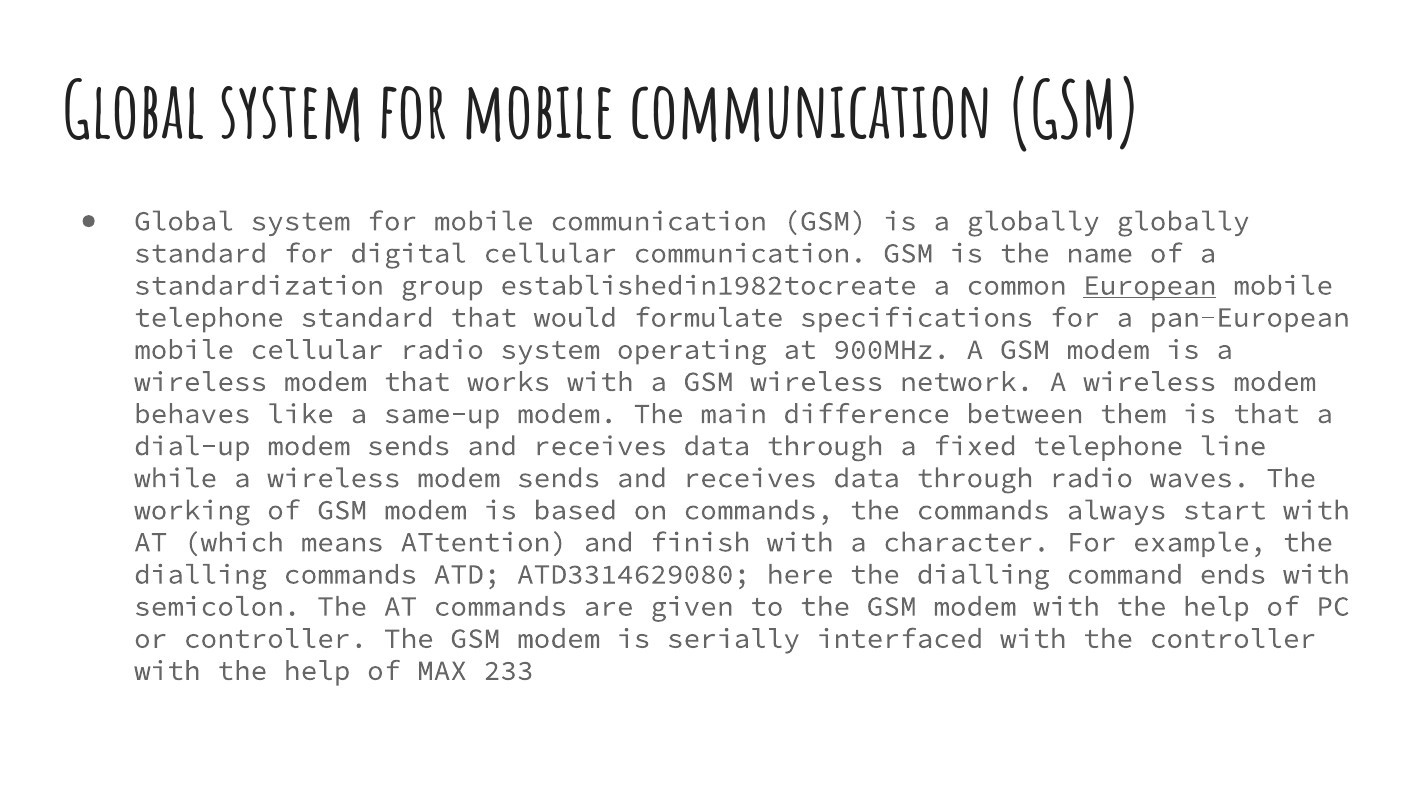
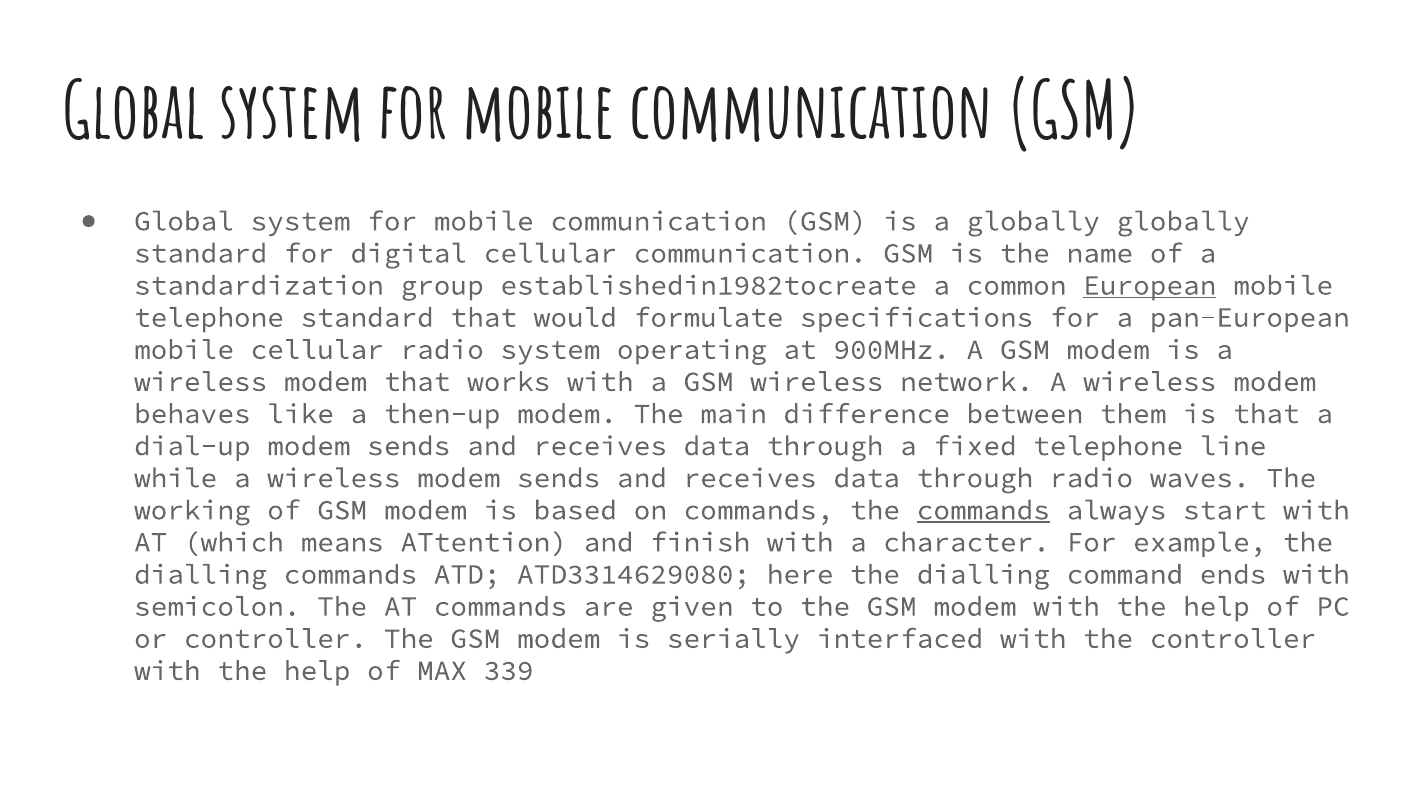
same-up: same-up -> then-up
commands at (983, 510) underline: none -> present
233: 233 -> 339
